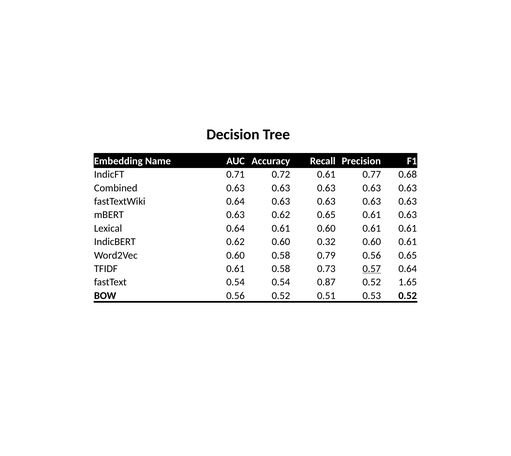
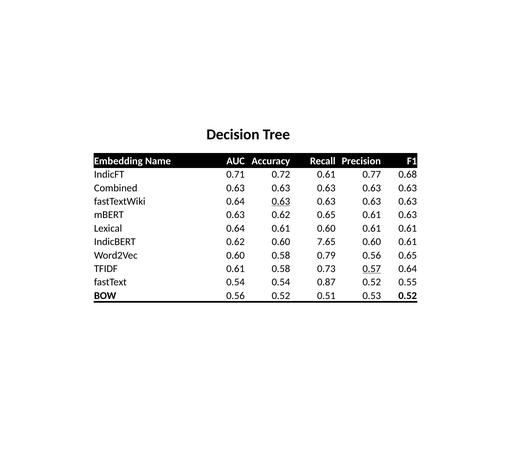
0.63 at (281, 201) underline: none -> present
0.32: 0.32 -> 7.65
1.65: 1.65 -> 0.55
